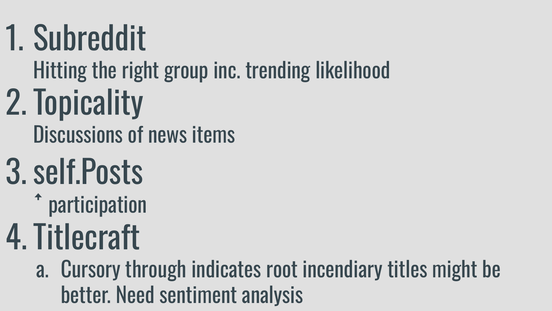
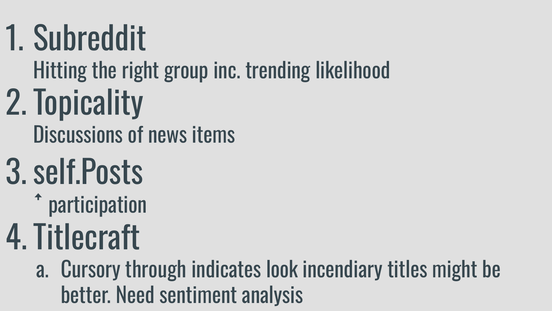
root: root -> look
